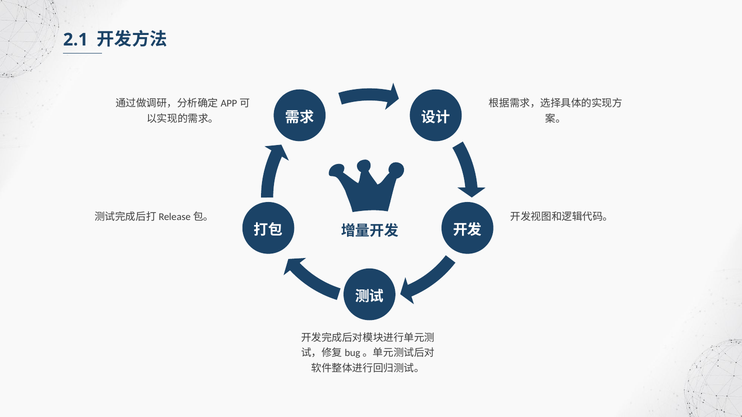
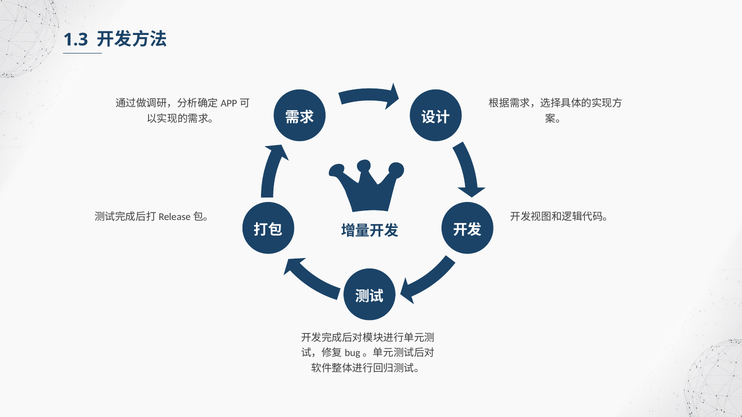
2.1: 2.1 -> 1.3
